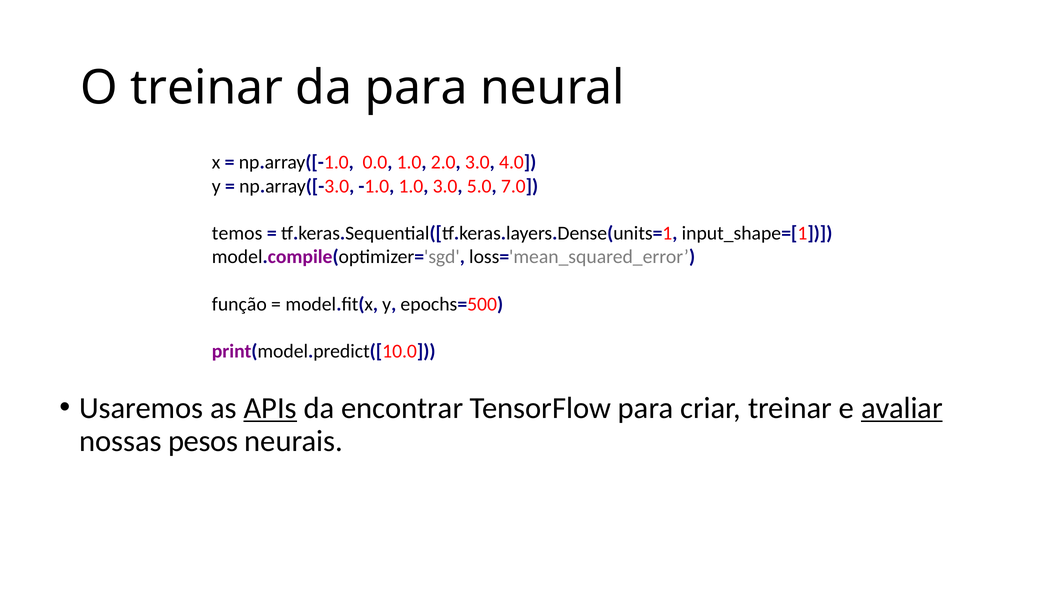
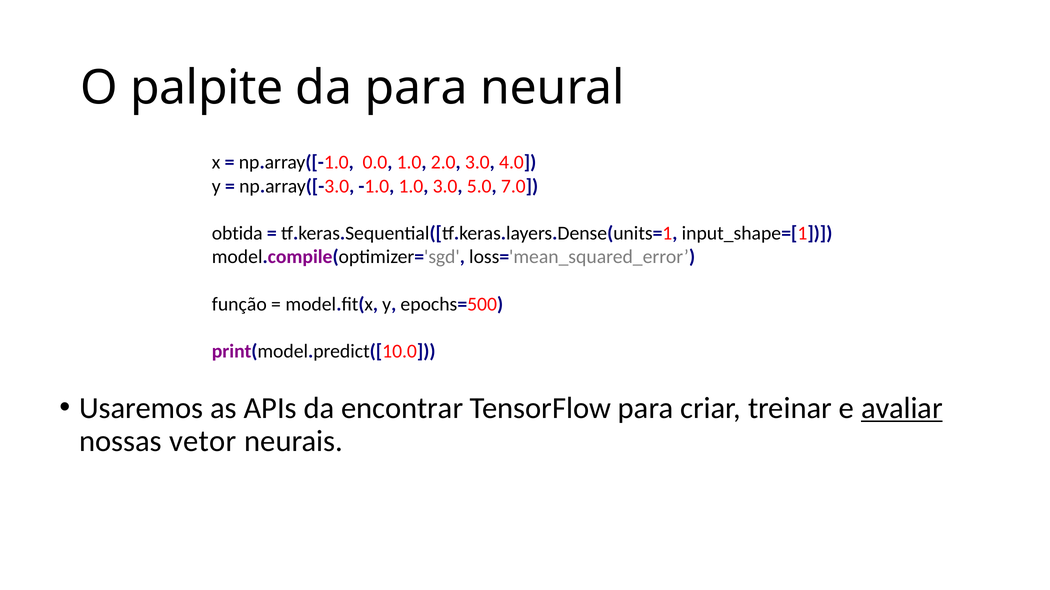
O treinar: treinar -> palpite
temos: temos -> obtida
APIs underline: present -> none
pesos: pesos -> vetor
